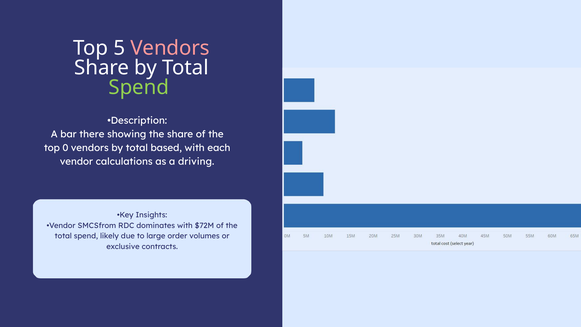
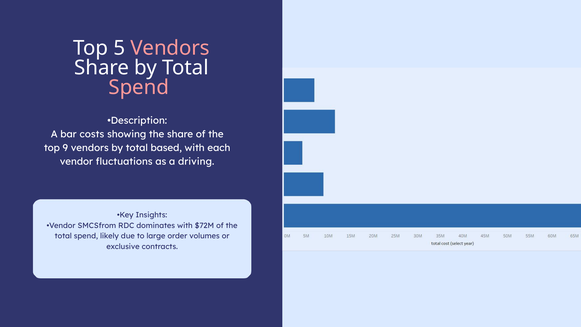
Spend at (139, 87) colour: light green -> pink
there: there -> costs
0: 0 -> 9
calculations: calculations -> fluctuations
